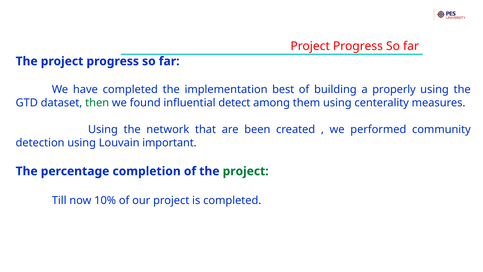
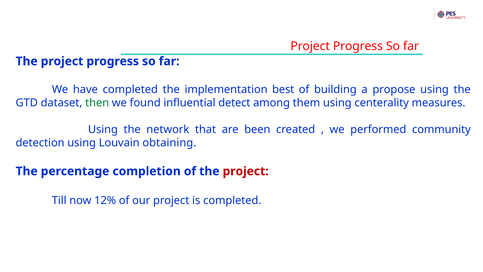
properly: properly -> propose
important: important -> obtaining
project at (246, 171) colour: green -> red
10%: 10% -> 12%
